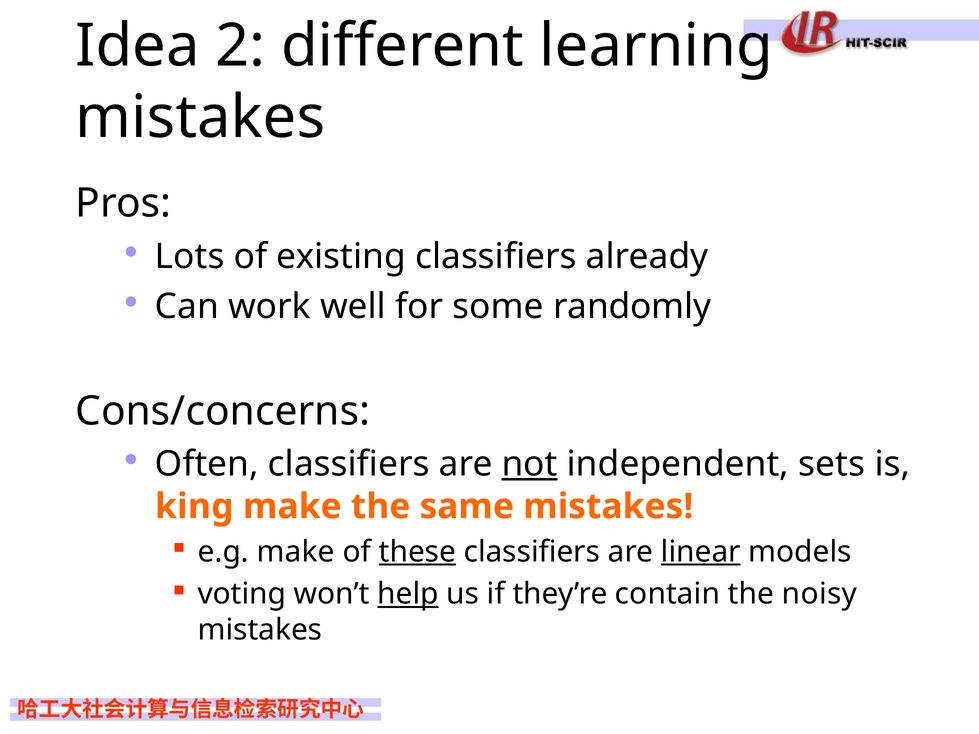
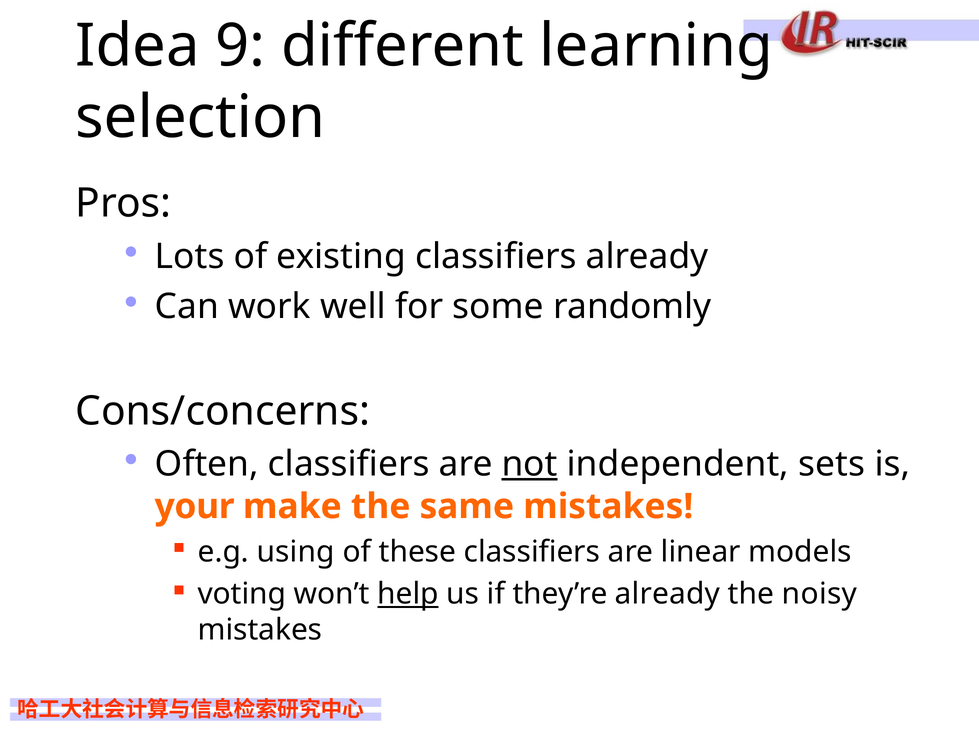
2: 2 -> 9
mistakes at (200, 118): mistakes -> selection
king: king -> your
e.g make: make -> using
these underline: present -> none
linear underline: present -> none
they’re contain: contain -> already
